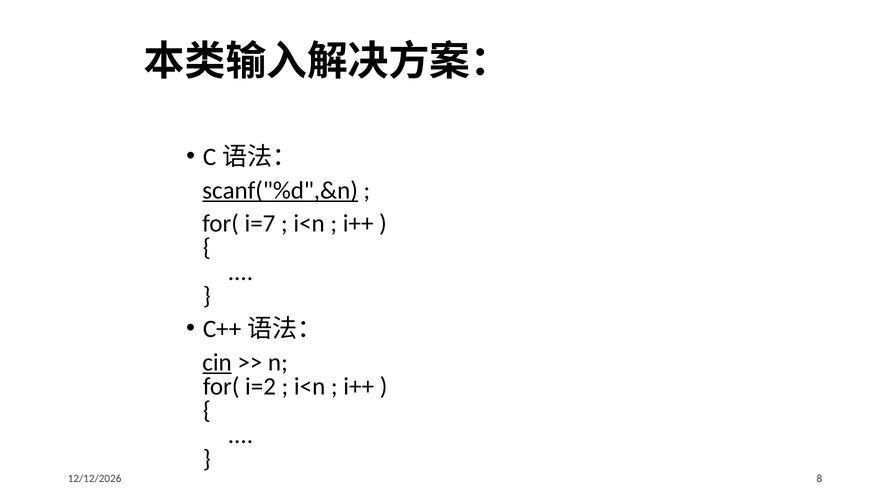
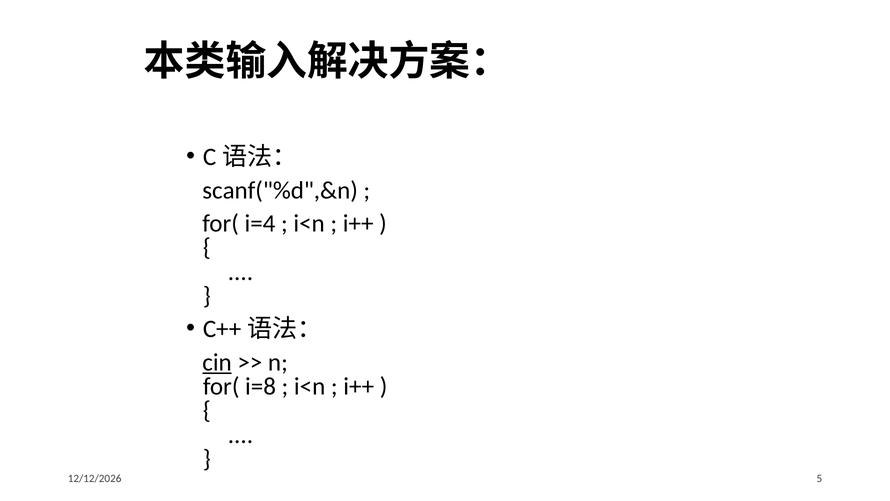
scanf("%d",&n underline: present -> none
i=7: i=7 -> i=4
i=2: i=2 -> i=8
8: 8 -> 5
